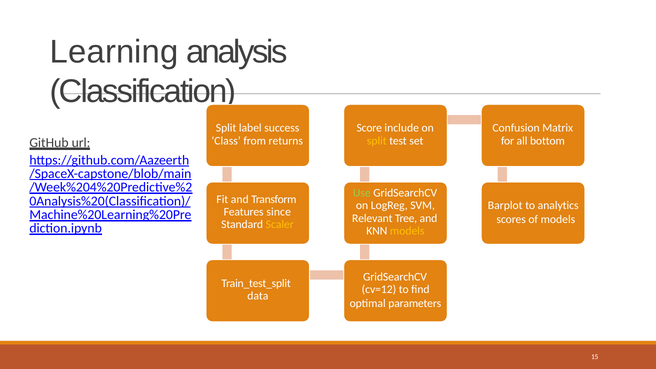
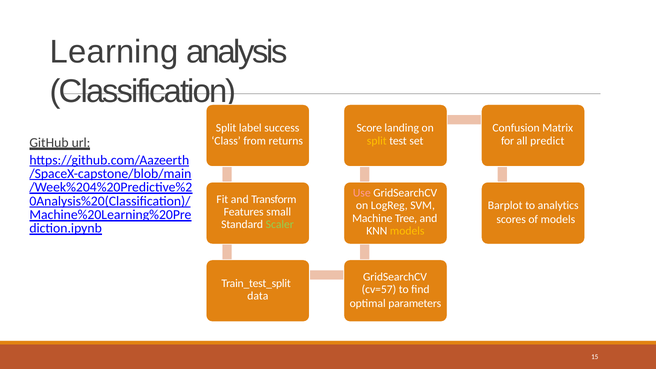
include: include -> landing
bottom: bottom -> predict
Use colour: light green -> pink
since: since -> small
Relevant: Relevant -> Machine
Scaler colour: yellow -> light green
cv=12: cv=12 -> cv=57
